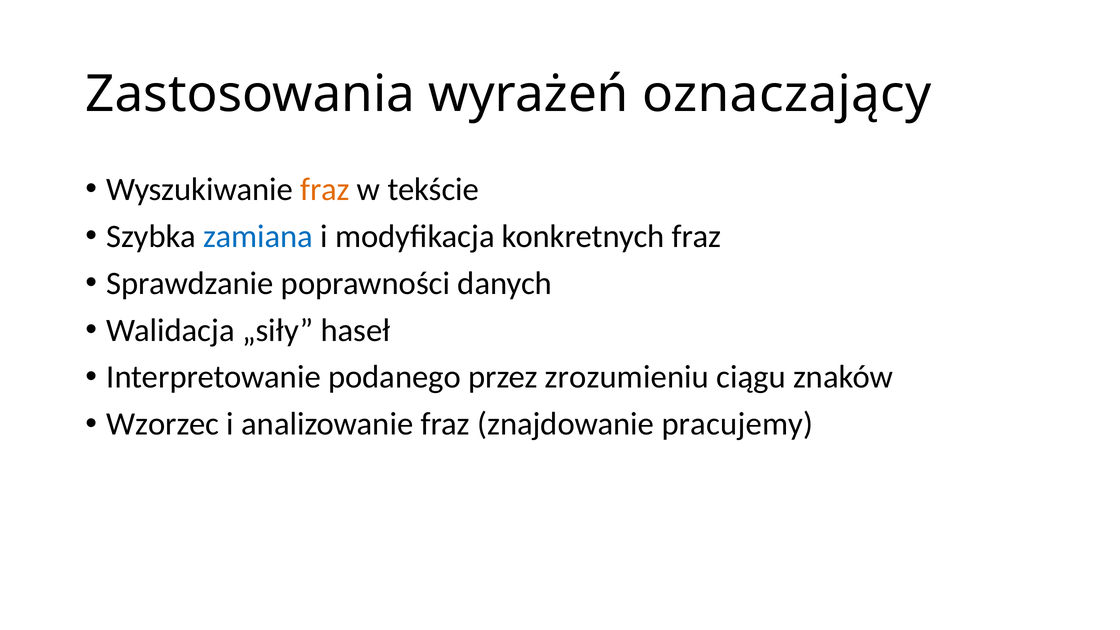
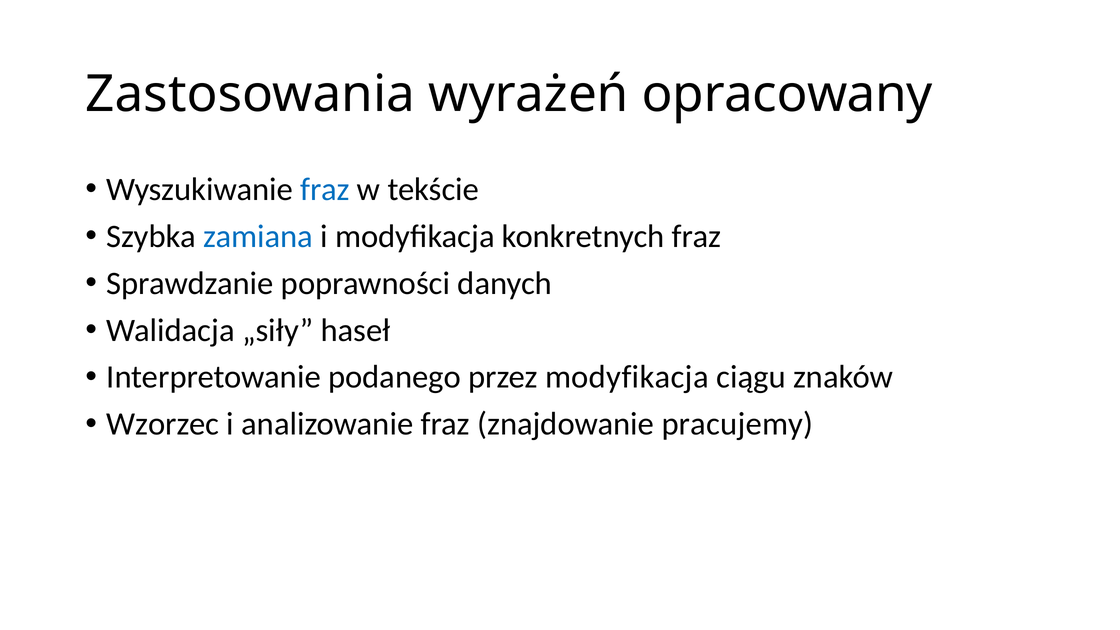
oznaczający: oznaczający -> opracowany
fraz at (325, 189) colour: orange -> blue
przez zrozumieniu: zrozumieniu -> modyfikacja
